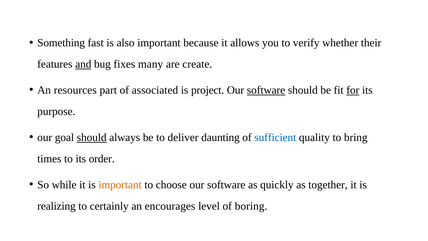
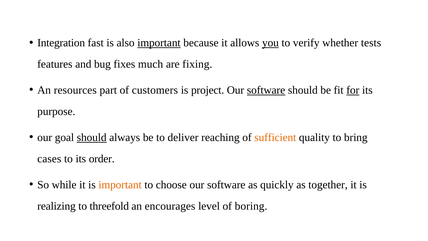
Something: Something -> Integration
important at (159, 43) underline: none -> present
you underline: none -> present
their: their -> tests
and underline: present -> none
many: many -> much
create: create -> fixing
associated: associated -> customers
daunting: daunting -> reaching
sufficient colour: blue -> orange
times: times -> cases
certainly: certainly -> threefold
